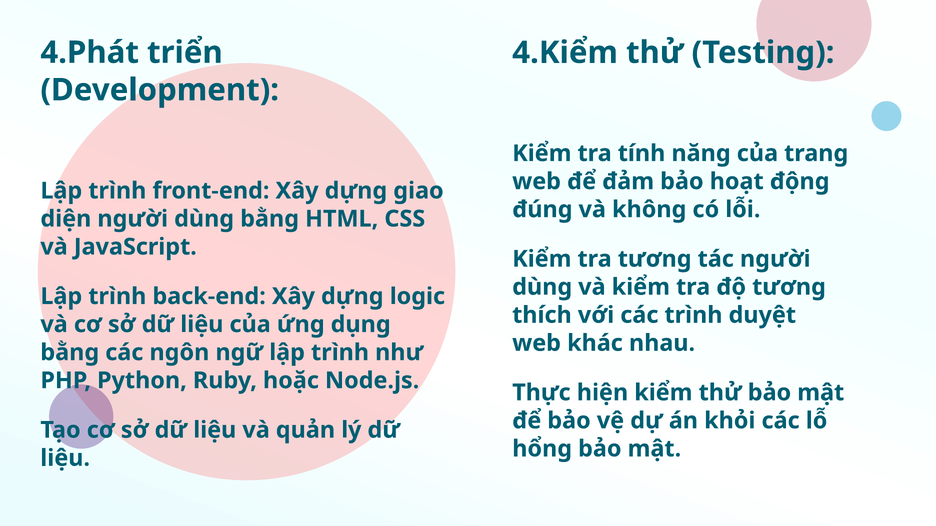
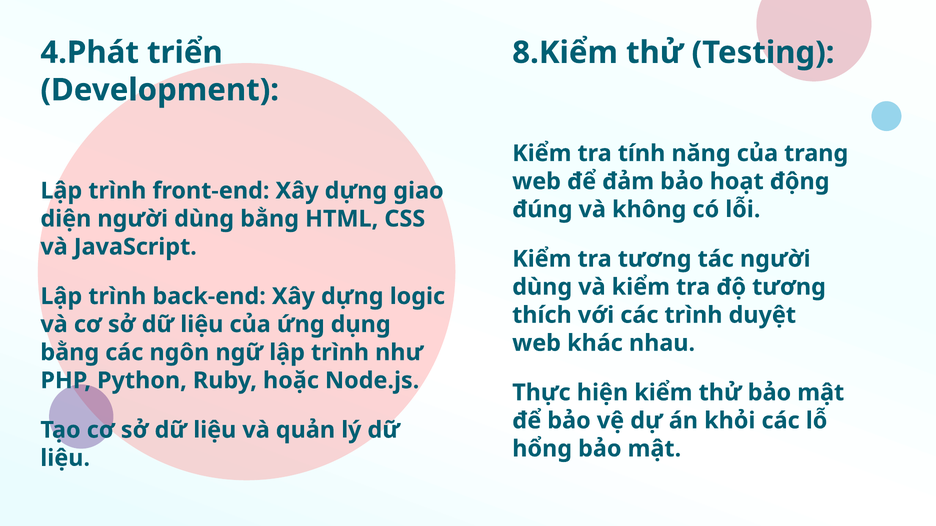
4.Kiểm: 4.Kiểm -> 8.Kiểm
